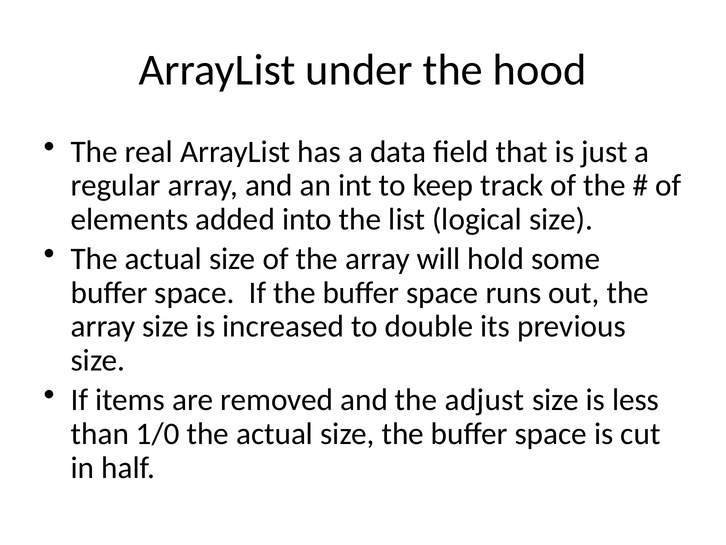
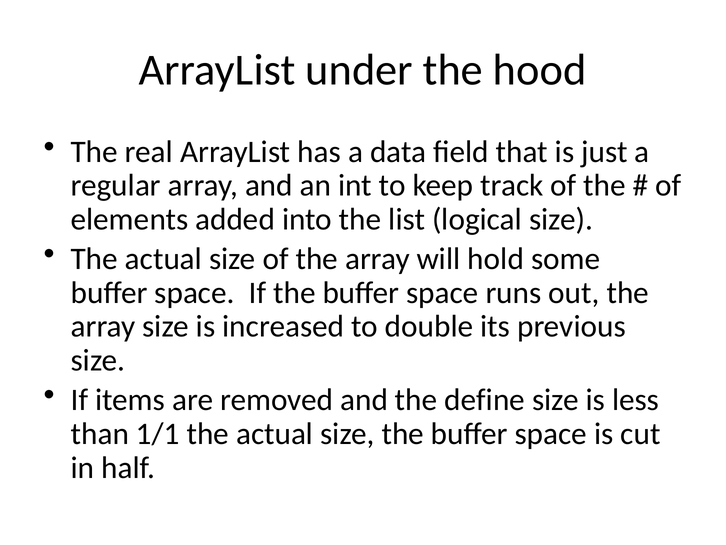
adjust: adjust -> define
1/0: 1/0 -> 1/1
